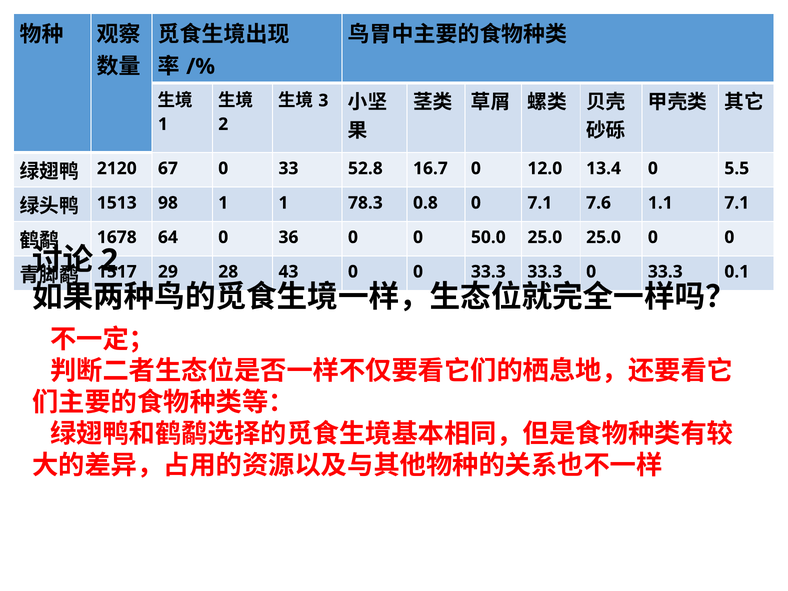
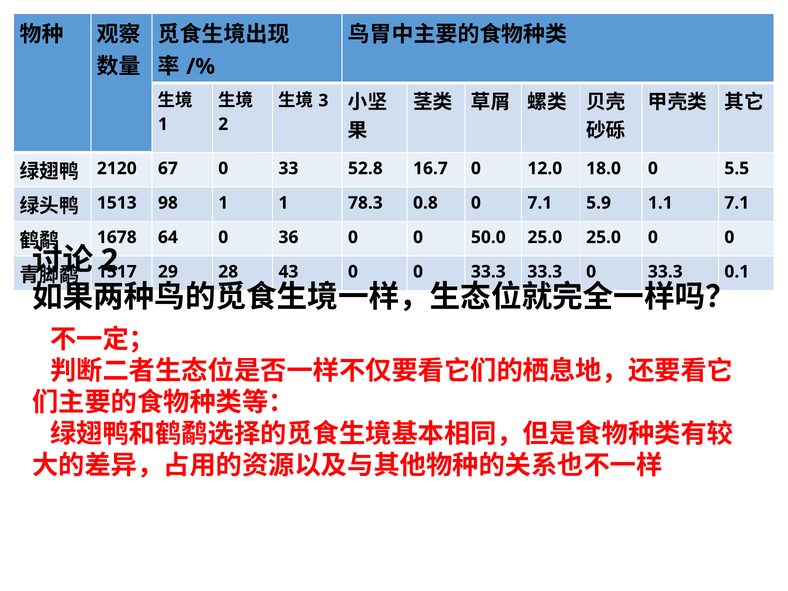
13.4: 13.4 -> 18.0
7.6: 7.6 -> 5.9
